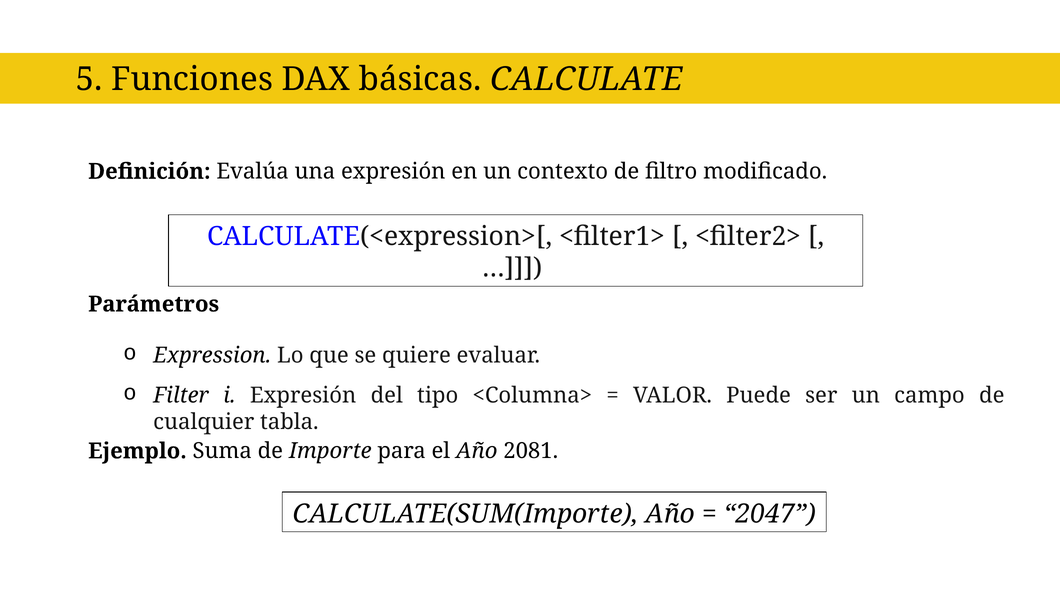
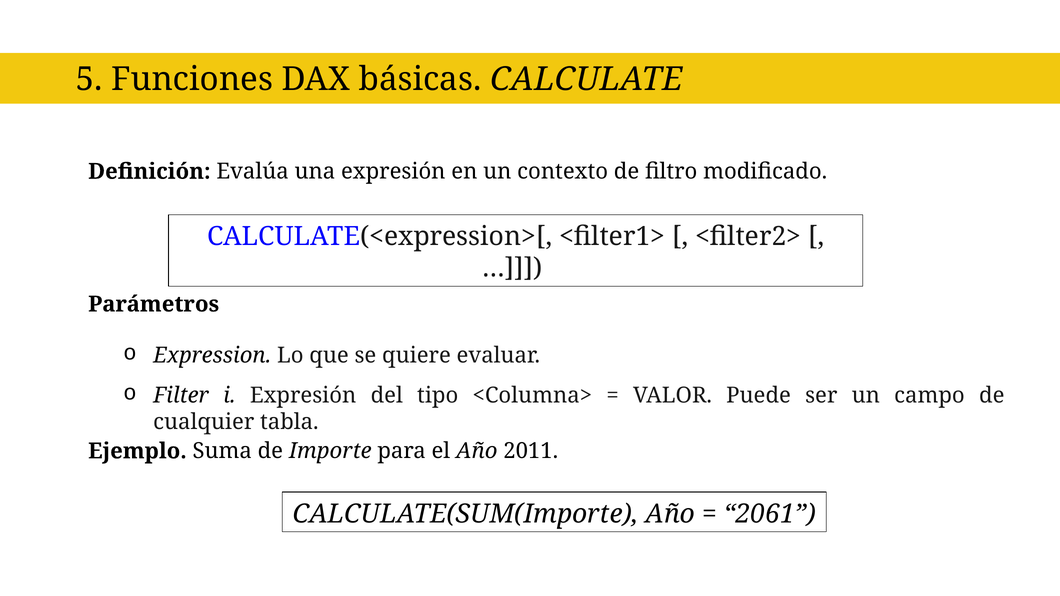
2081: 2081 -> 2011
2047: 2047 -> 2061
